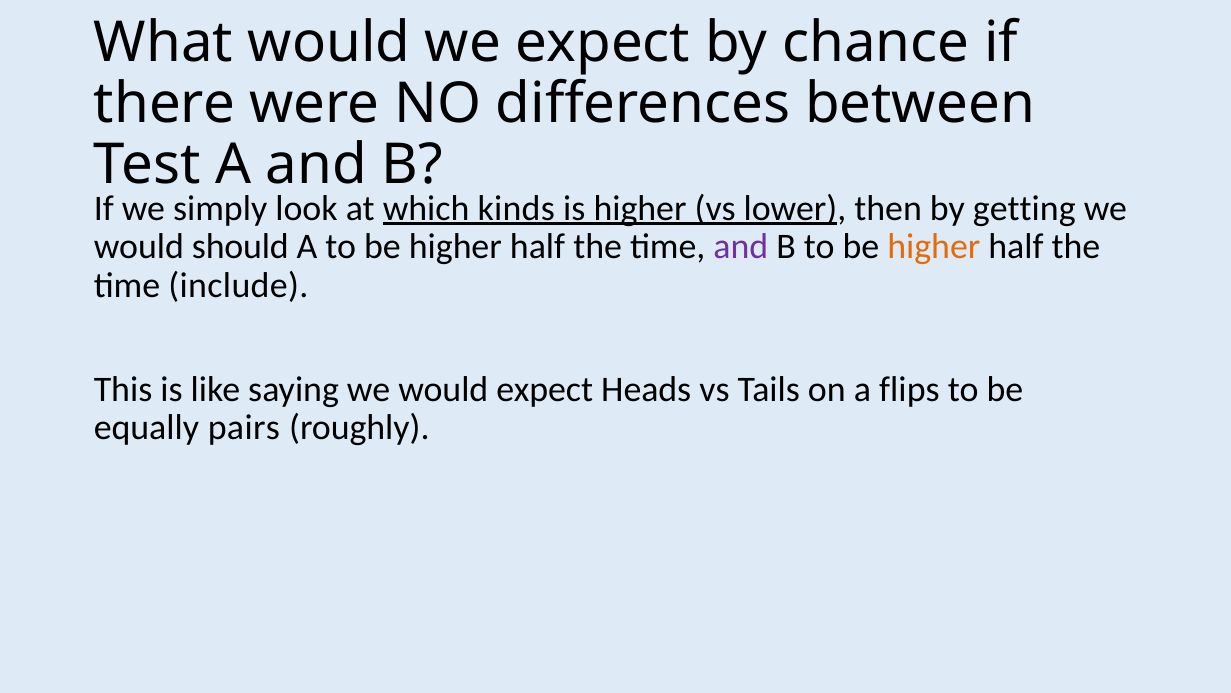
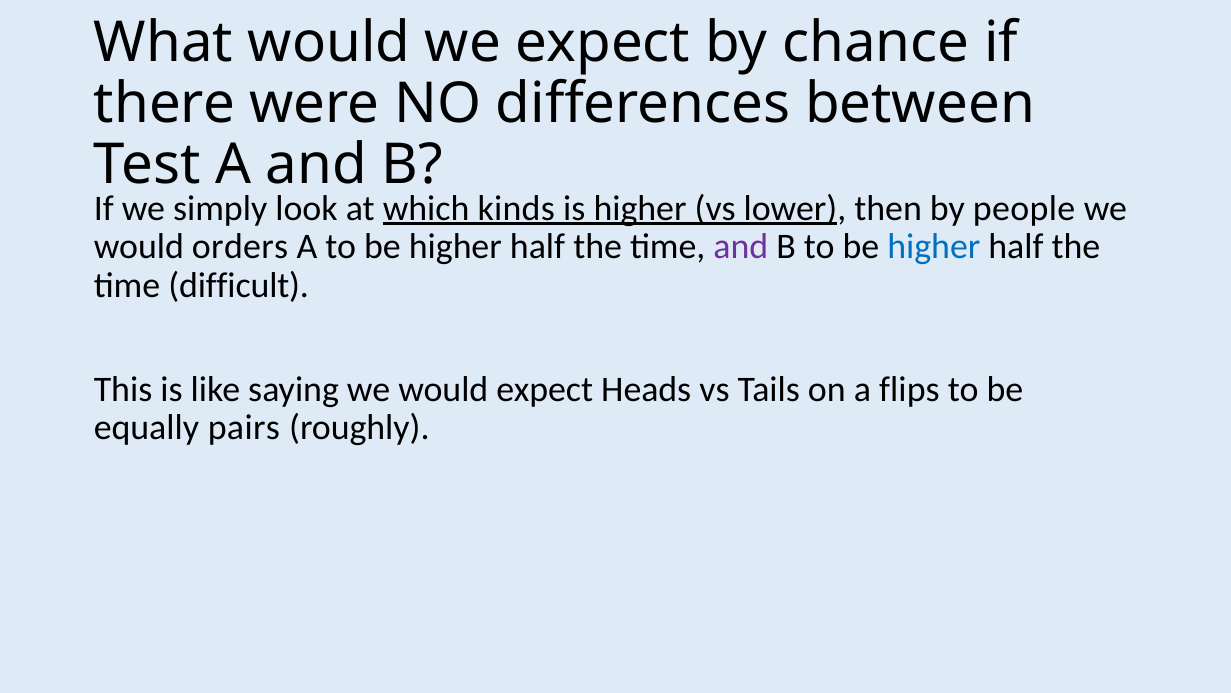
getting: getting -> people
should: should -> orders
higher at (934, 247) colour: orange -> blue
include: include -> difficult
